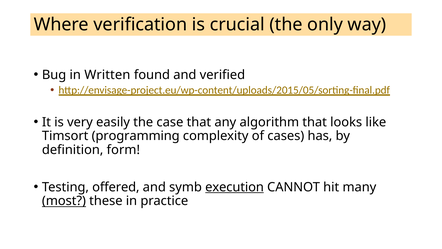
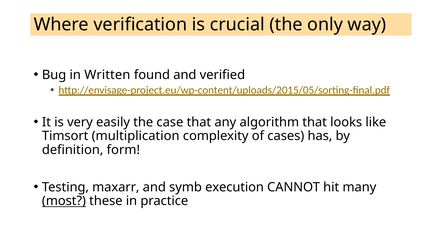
programming: programming -> multiplication
offered: offered -> maxarr
execution underline: present -> none
